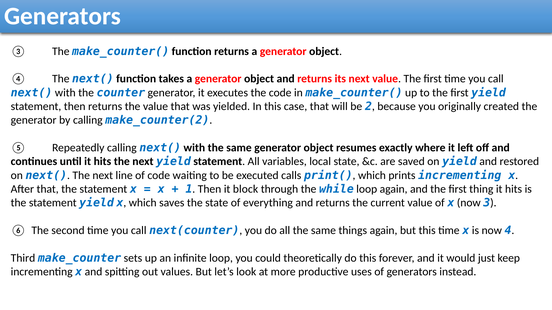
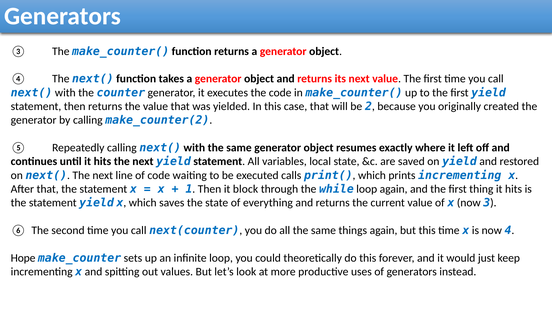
Third: Third -> Hope
